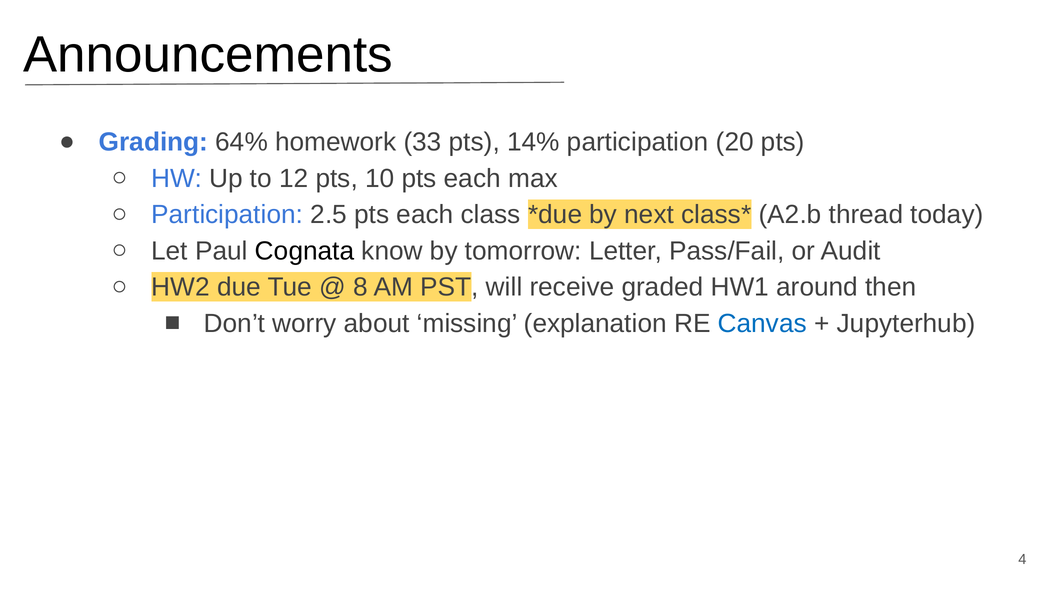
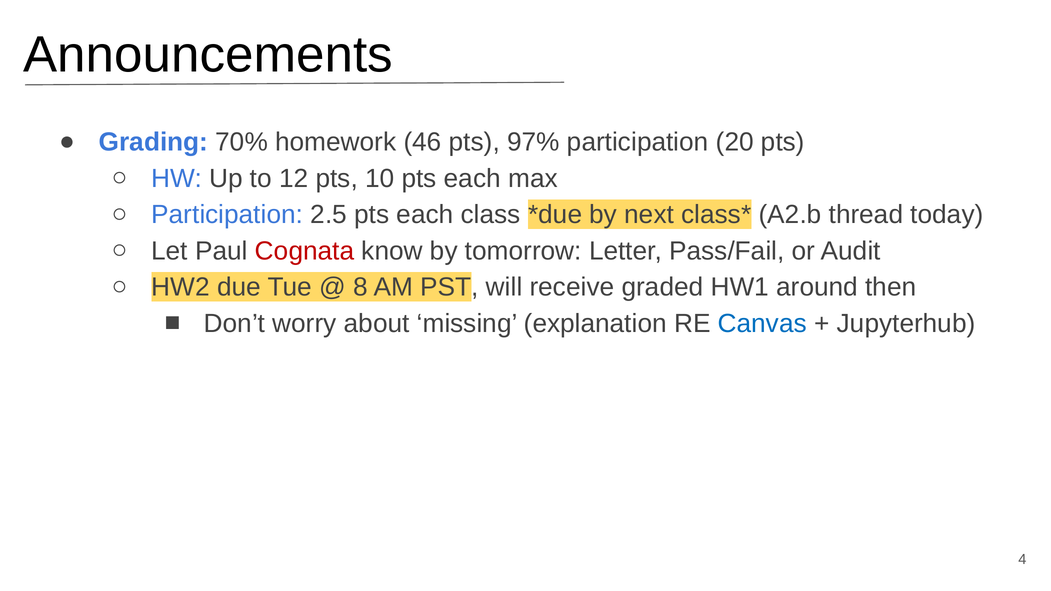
64%: 64% -> 70%
33: 33 -> 46
14%: 14% -> 97%
Cognata colour: black -> red
